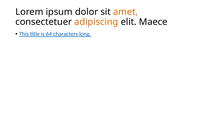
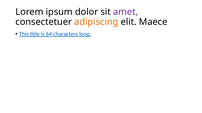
amet colour: orange -> purple
